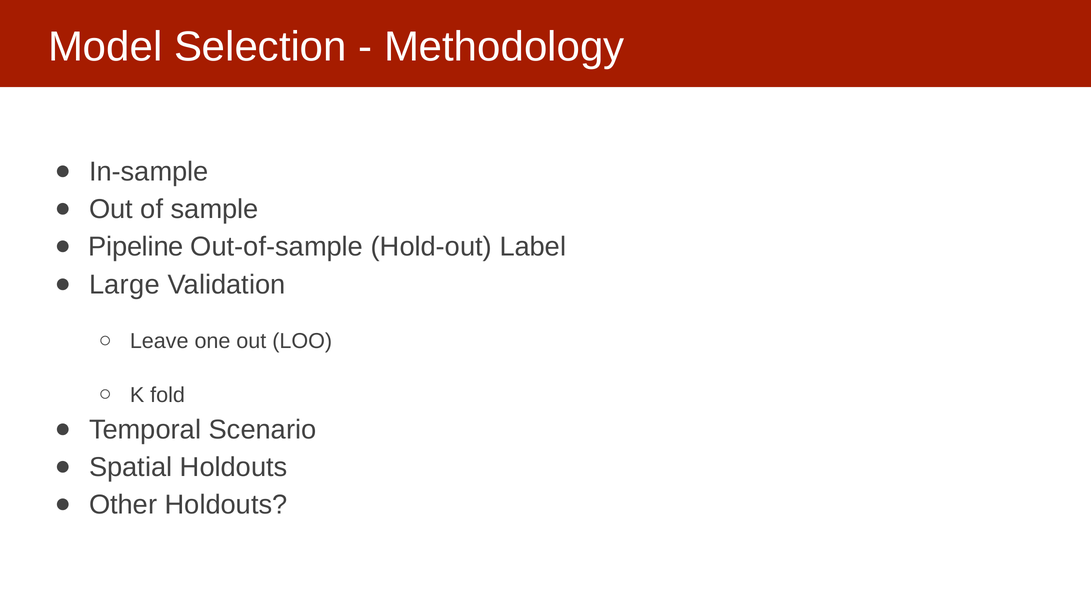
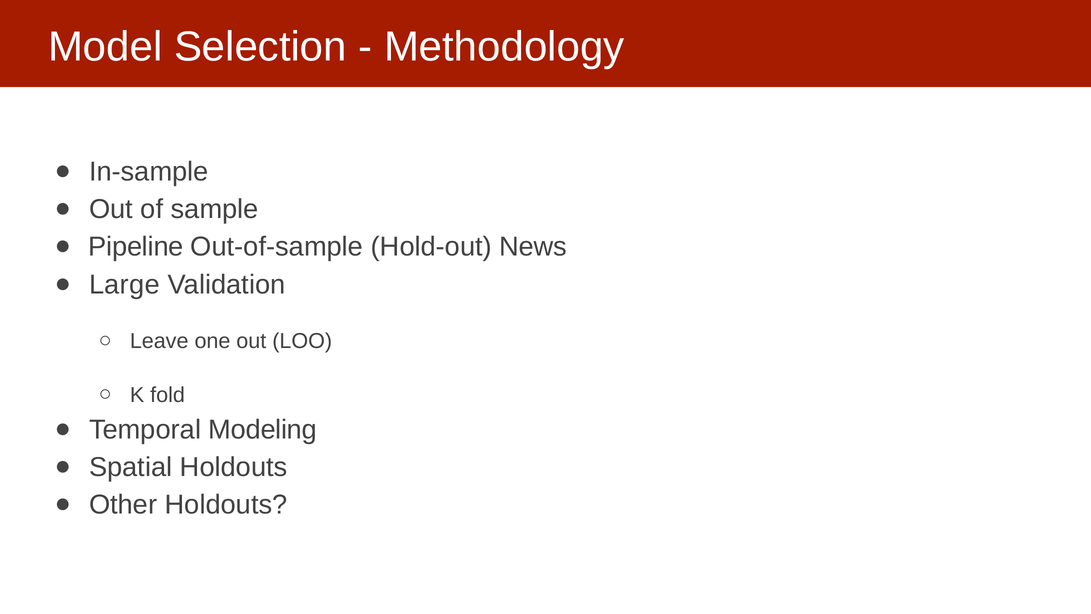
Label: Label -> News
Scenario: Scenario -> Modeling
